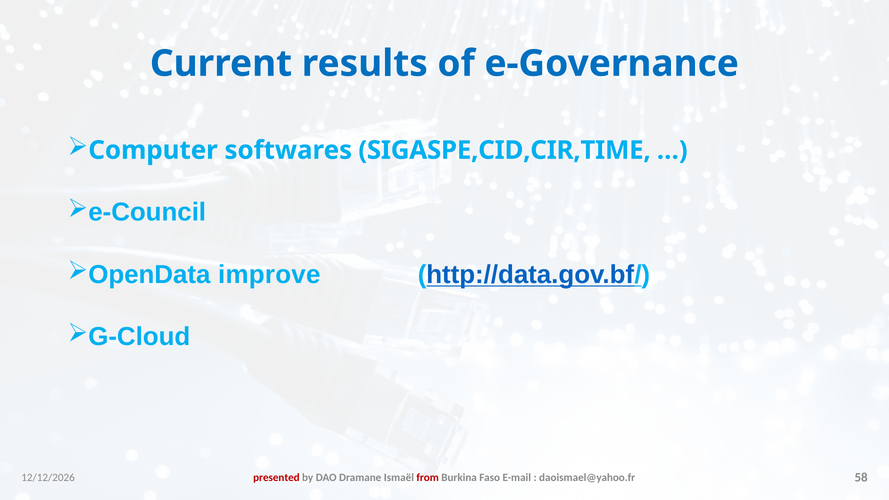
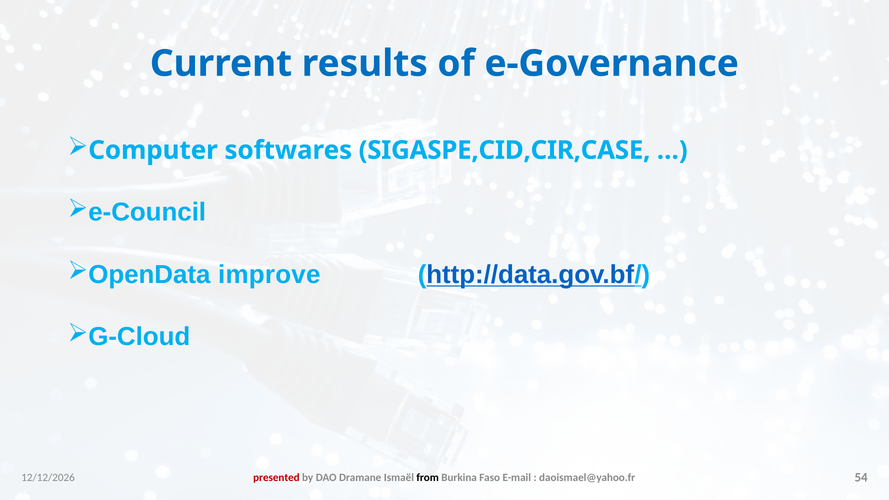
SIGASPE,CID,CIR,TIME: SIGASPE,CID,CIR,TIME -> SIGASPE,CID,CIR,CASE
from colour: red -> black
58: 58 -> 54
